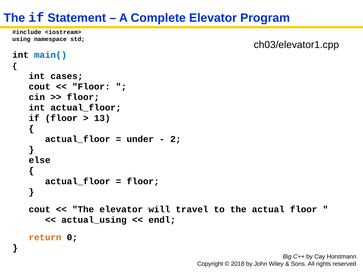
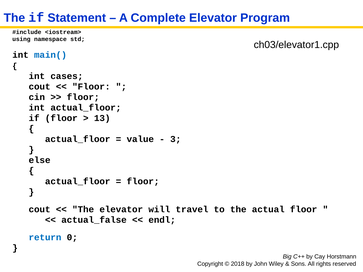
under: under -> value
2: 2 -> 3
actual_using: actual_using -> actual_false
return colour: orange -> blue
